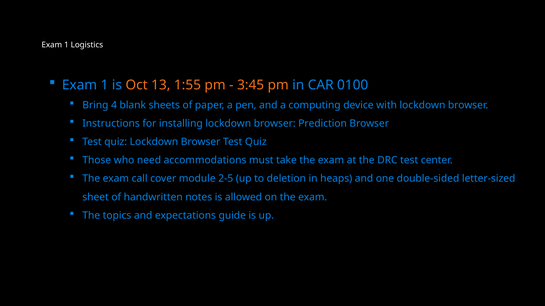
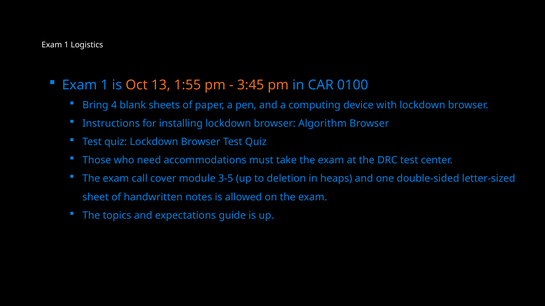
Prediction: Prediction -> Algorithm
2-5: 2-5 -> 3-5
